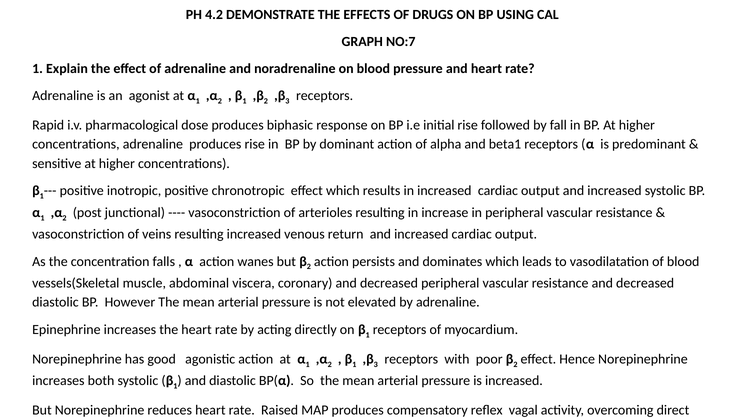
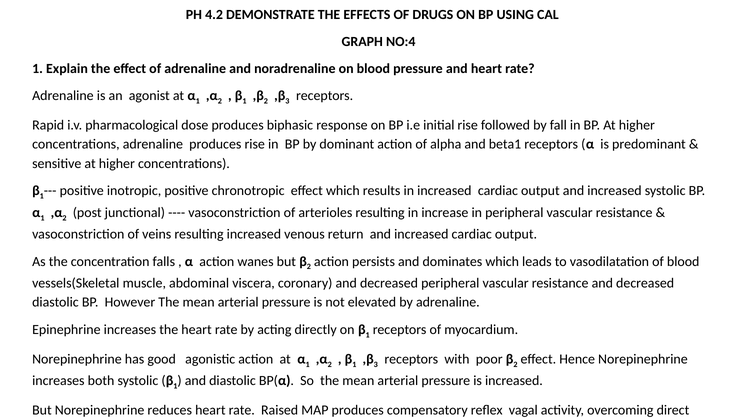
NO:7: NO:7 -> NO:4
